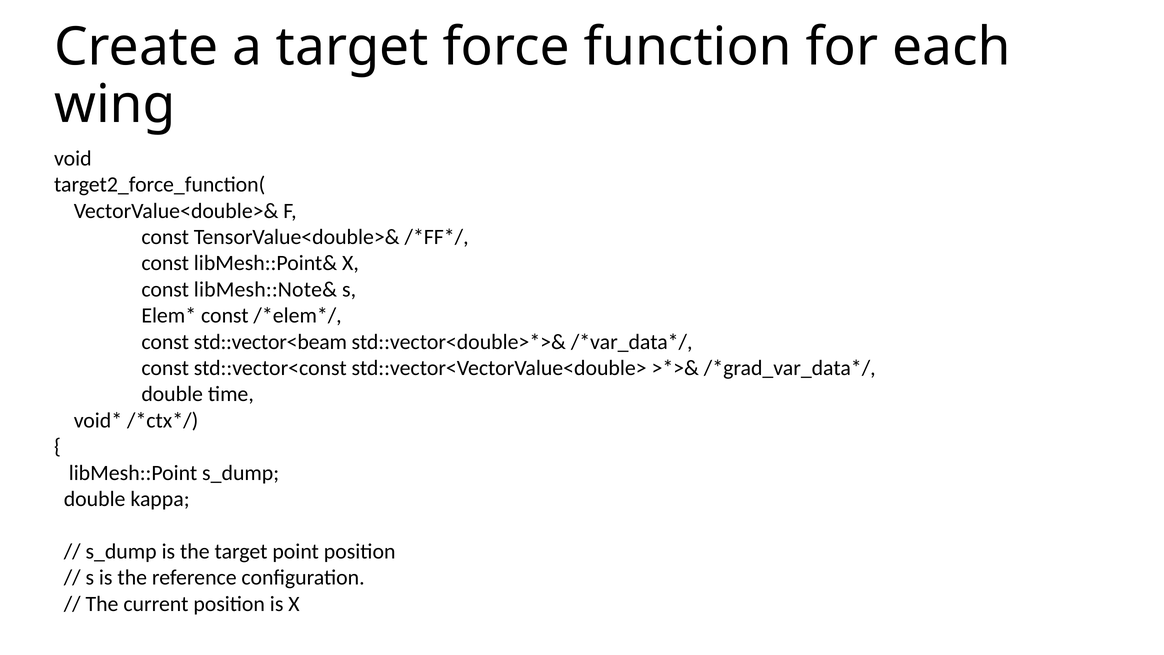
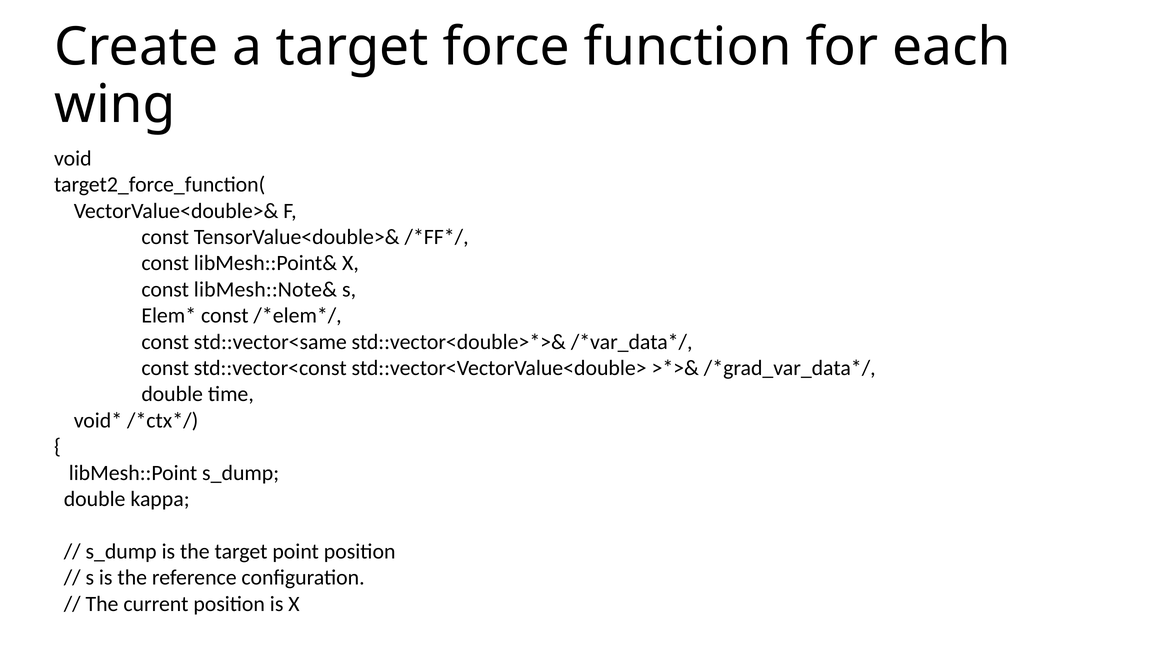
std::vector<beam: std::vector<beam -> std::vector<same
